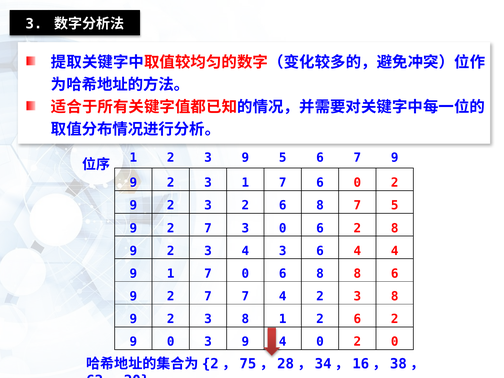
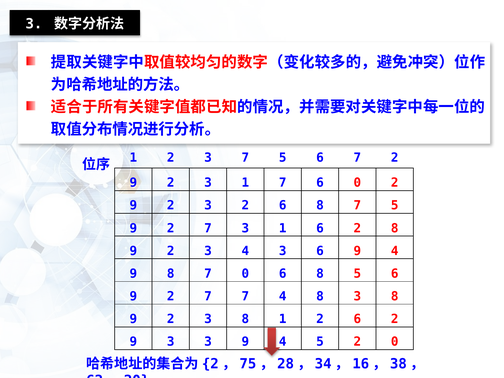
2 3 9: 9 -> 7
7 9: 9 -> 2
7 3 0: 0 -> 1
3 6 4: 4 -> 9
9 1: 1 -> 8
8 8: 8 -> 5
4 2: 2 -> 8
9 0: 0 -> 3
0 at (320, 342): 0 -> 5
